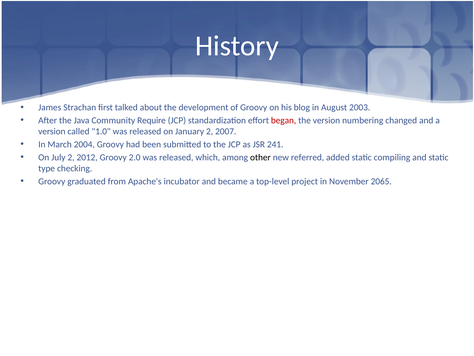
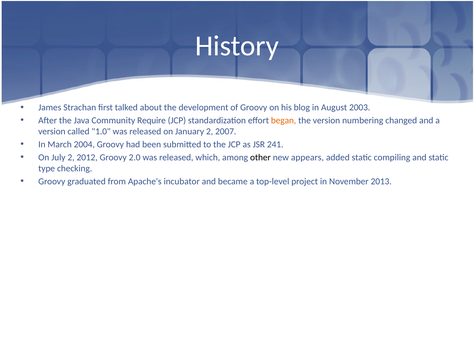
began colour: red -> orange
referred: referred -> appears
2065: 2065 -> 2013
